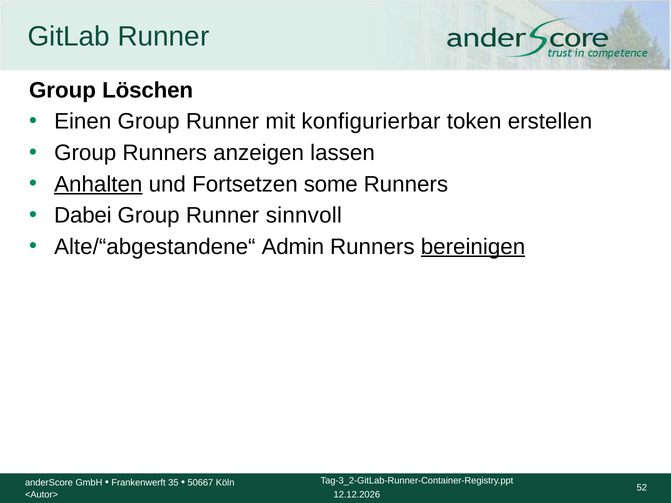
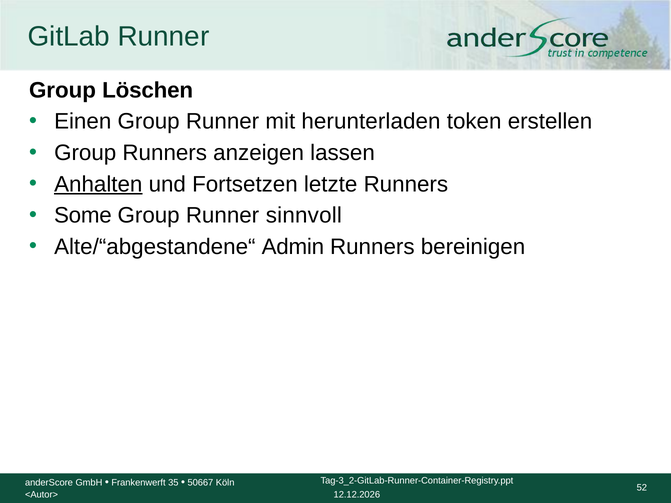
konfigurierbar: konfigurierbar -> herunterladen
some: some -> letzte
Dabei: Dabei -> Some
bereinigen underline: present -> none
